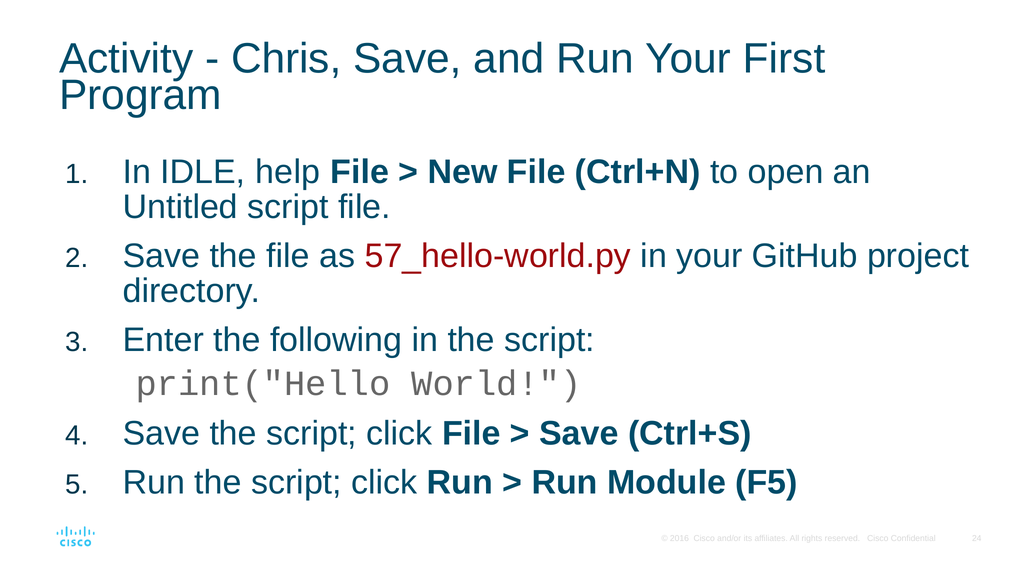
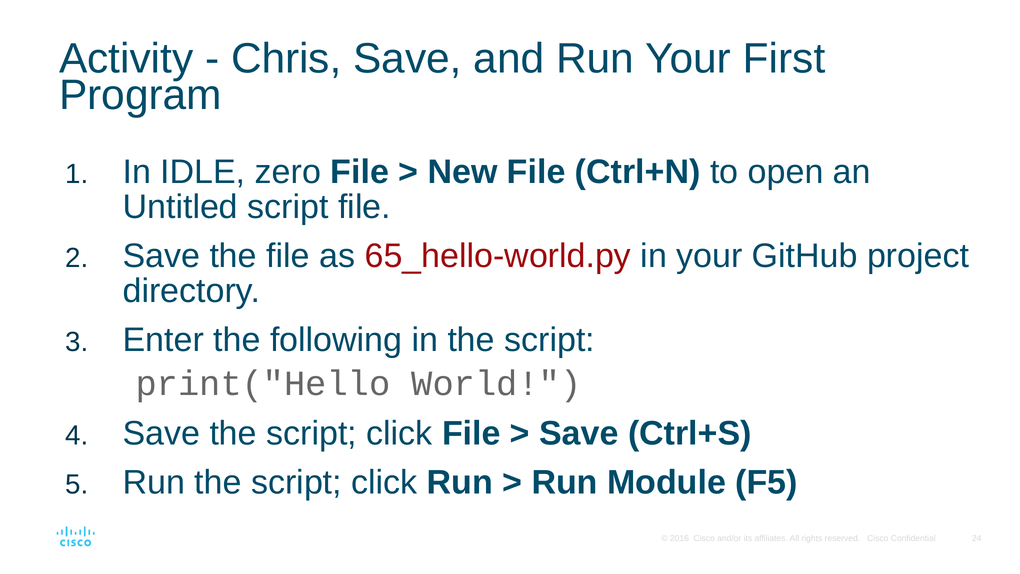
help: help -> zero
57_hello-world.py: 57_hello-world.py -> 65_hello-world.py
